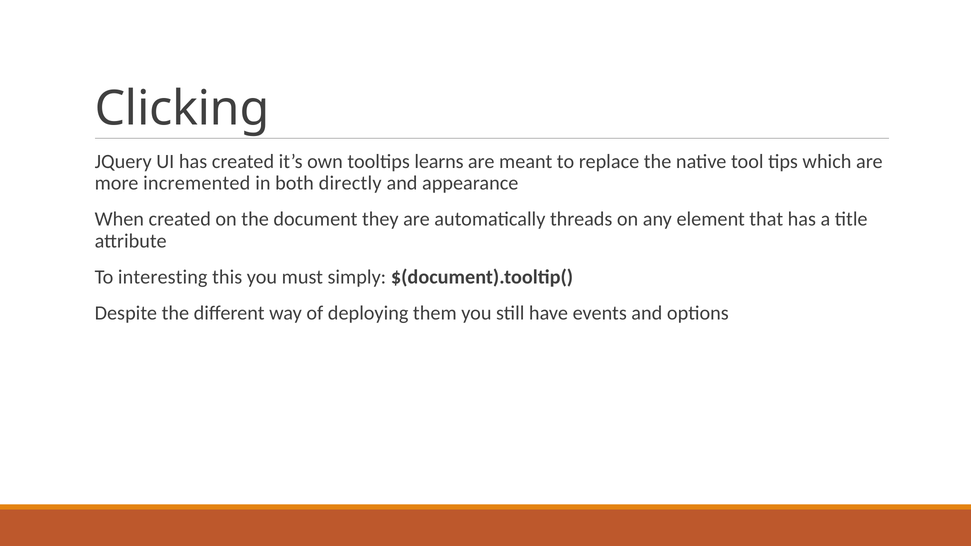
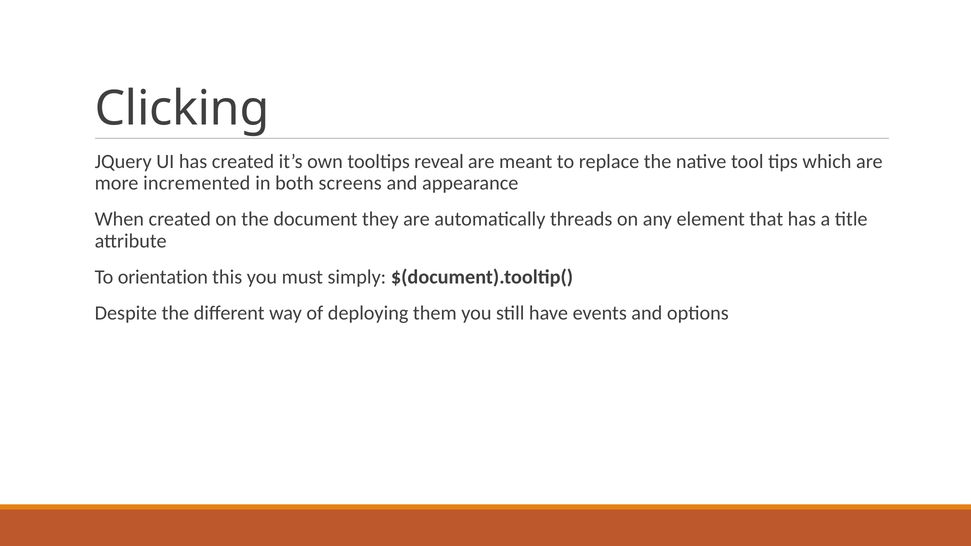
learns: learns -> reveal
directly: directly -> screens
interesting: interesting -> orientation
